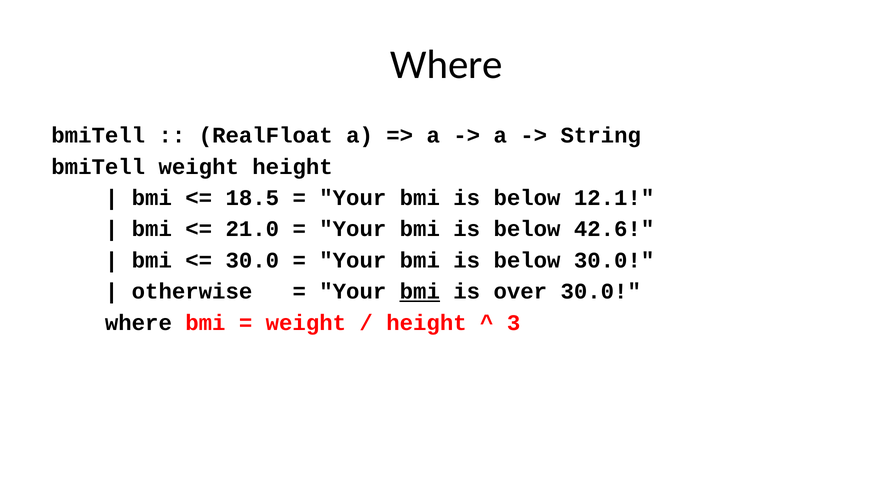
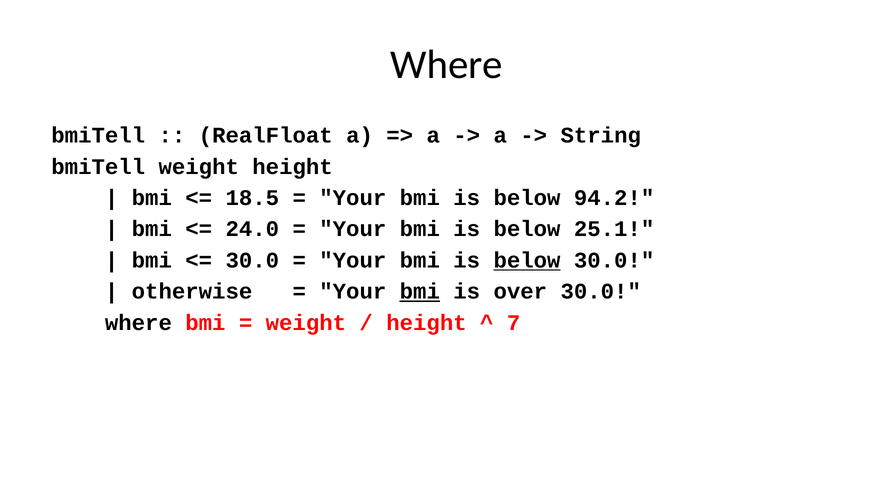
12.1: 12.1 -> 94.2
21.0: 21.0 -> 24.0
42.6: 42.6 -> 25.1
below at (527, 261) underline: none -> present
3: 3 -> 7
